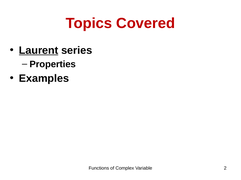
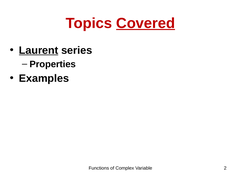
Covered underline: none -> present
